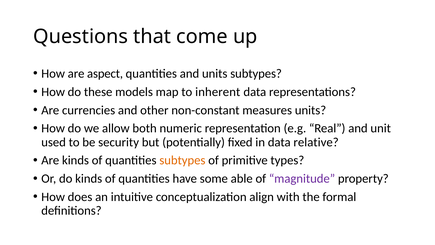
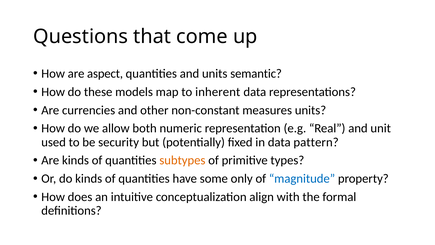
units subtypes: subtypes -> semantic
relative: relative -> pattern
able: able -> only
magnitude colour: purple -> blue
